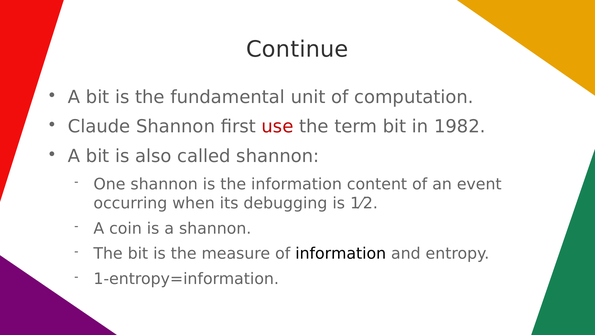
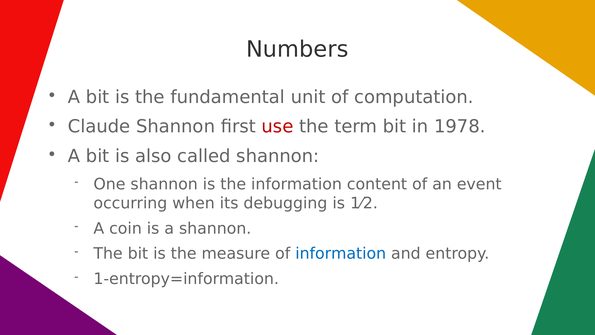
Continue: Continue -> Numbers
1982: 1982 -> 1978
information at (341, 254) colour: black -> blue
